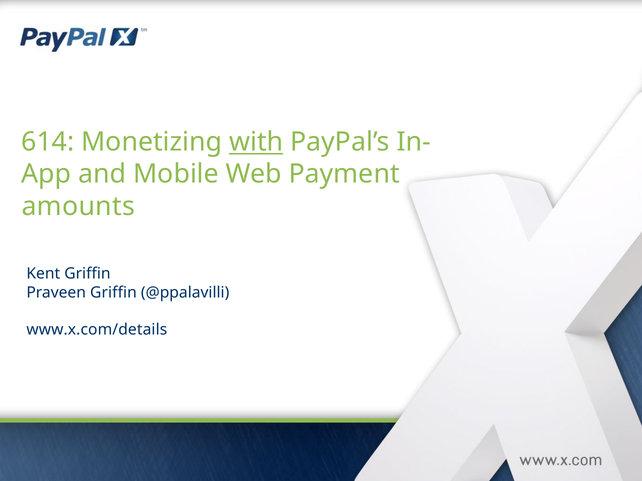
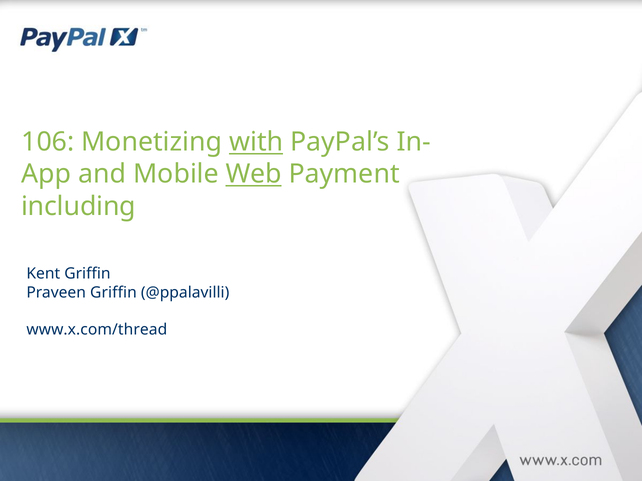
614: 614 -> 106
Web underline: none -> present
amounts: amounts -> including
www.x.com/details: www.x.com/details -> www.x.com/thread
